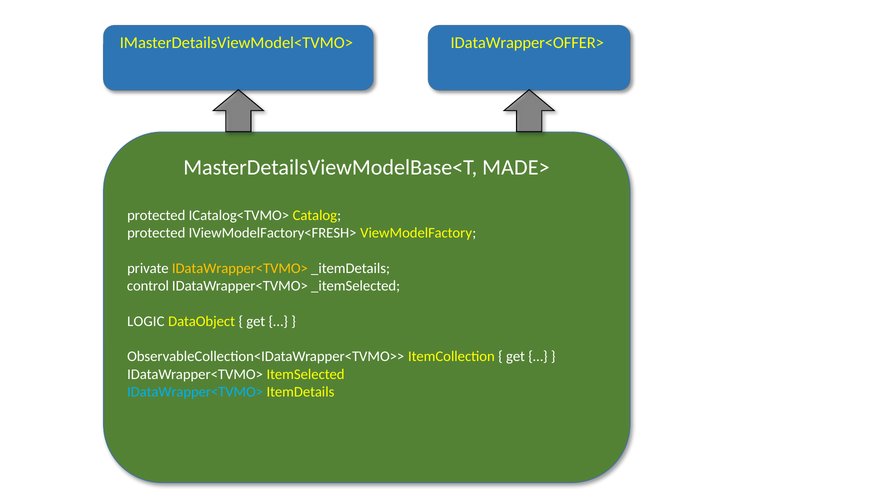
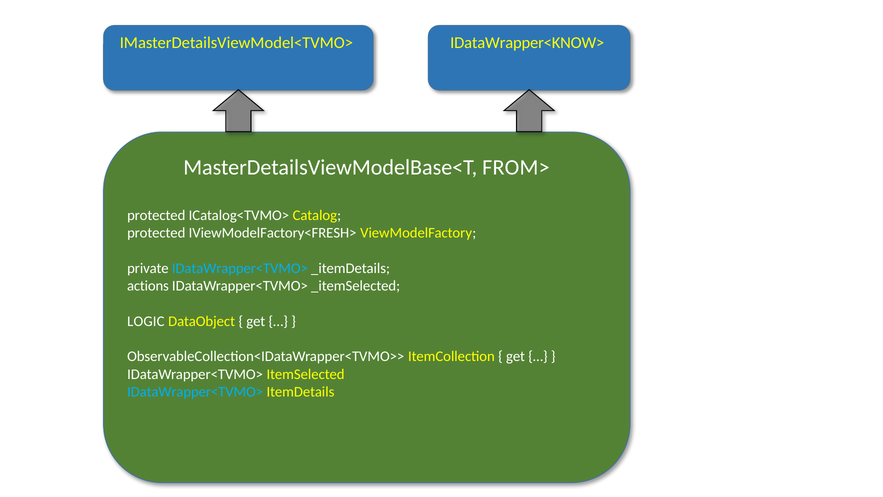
IDataWrapper<OFFER>: IDataWrapper<OFFER> -> IDataWrapper<KNOW>
MADE>: MADE> -> FROM>
IDataWrapper<TVMO> at (240, 268) colour: yellow -> light blue
control: control -> actions
